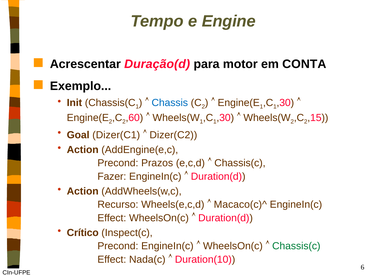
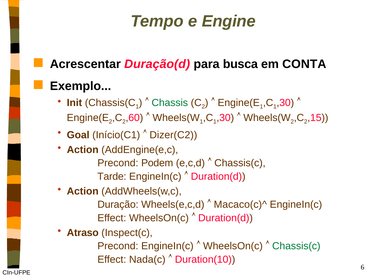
motor: motor -> busca
Chassis colour: blue -> green
Dizer(C1: Dizer(C1 -> Início(C1
Prazos: Prazos -> Podem
Fazer: Fazer -> Tarde
Recurso: Recurso -> Duração
Crítico: Crítico -> Atraso
